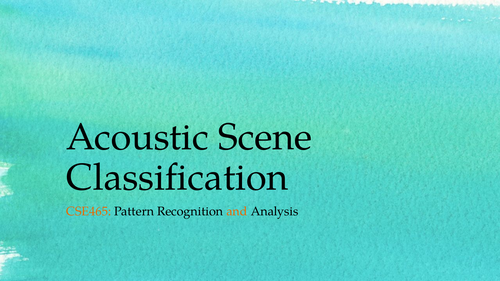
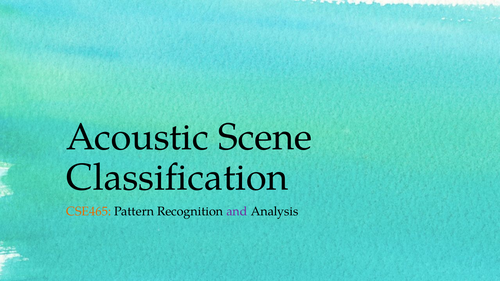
and colour: orange -> purple
